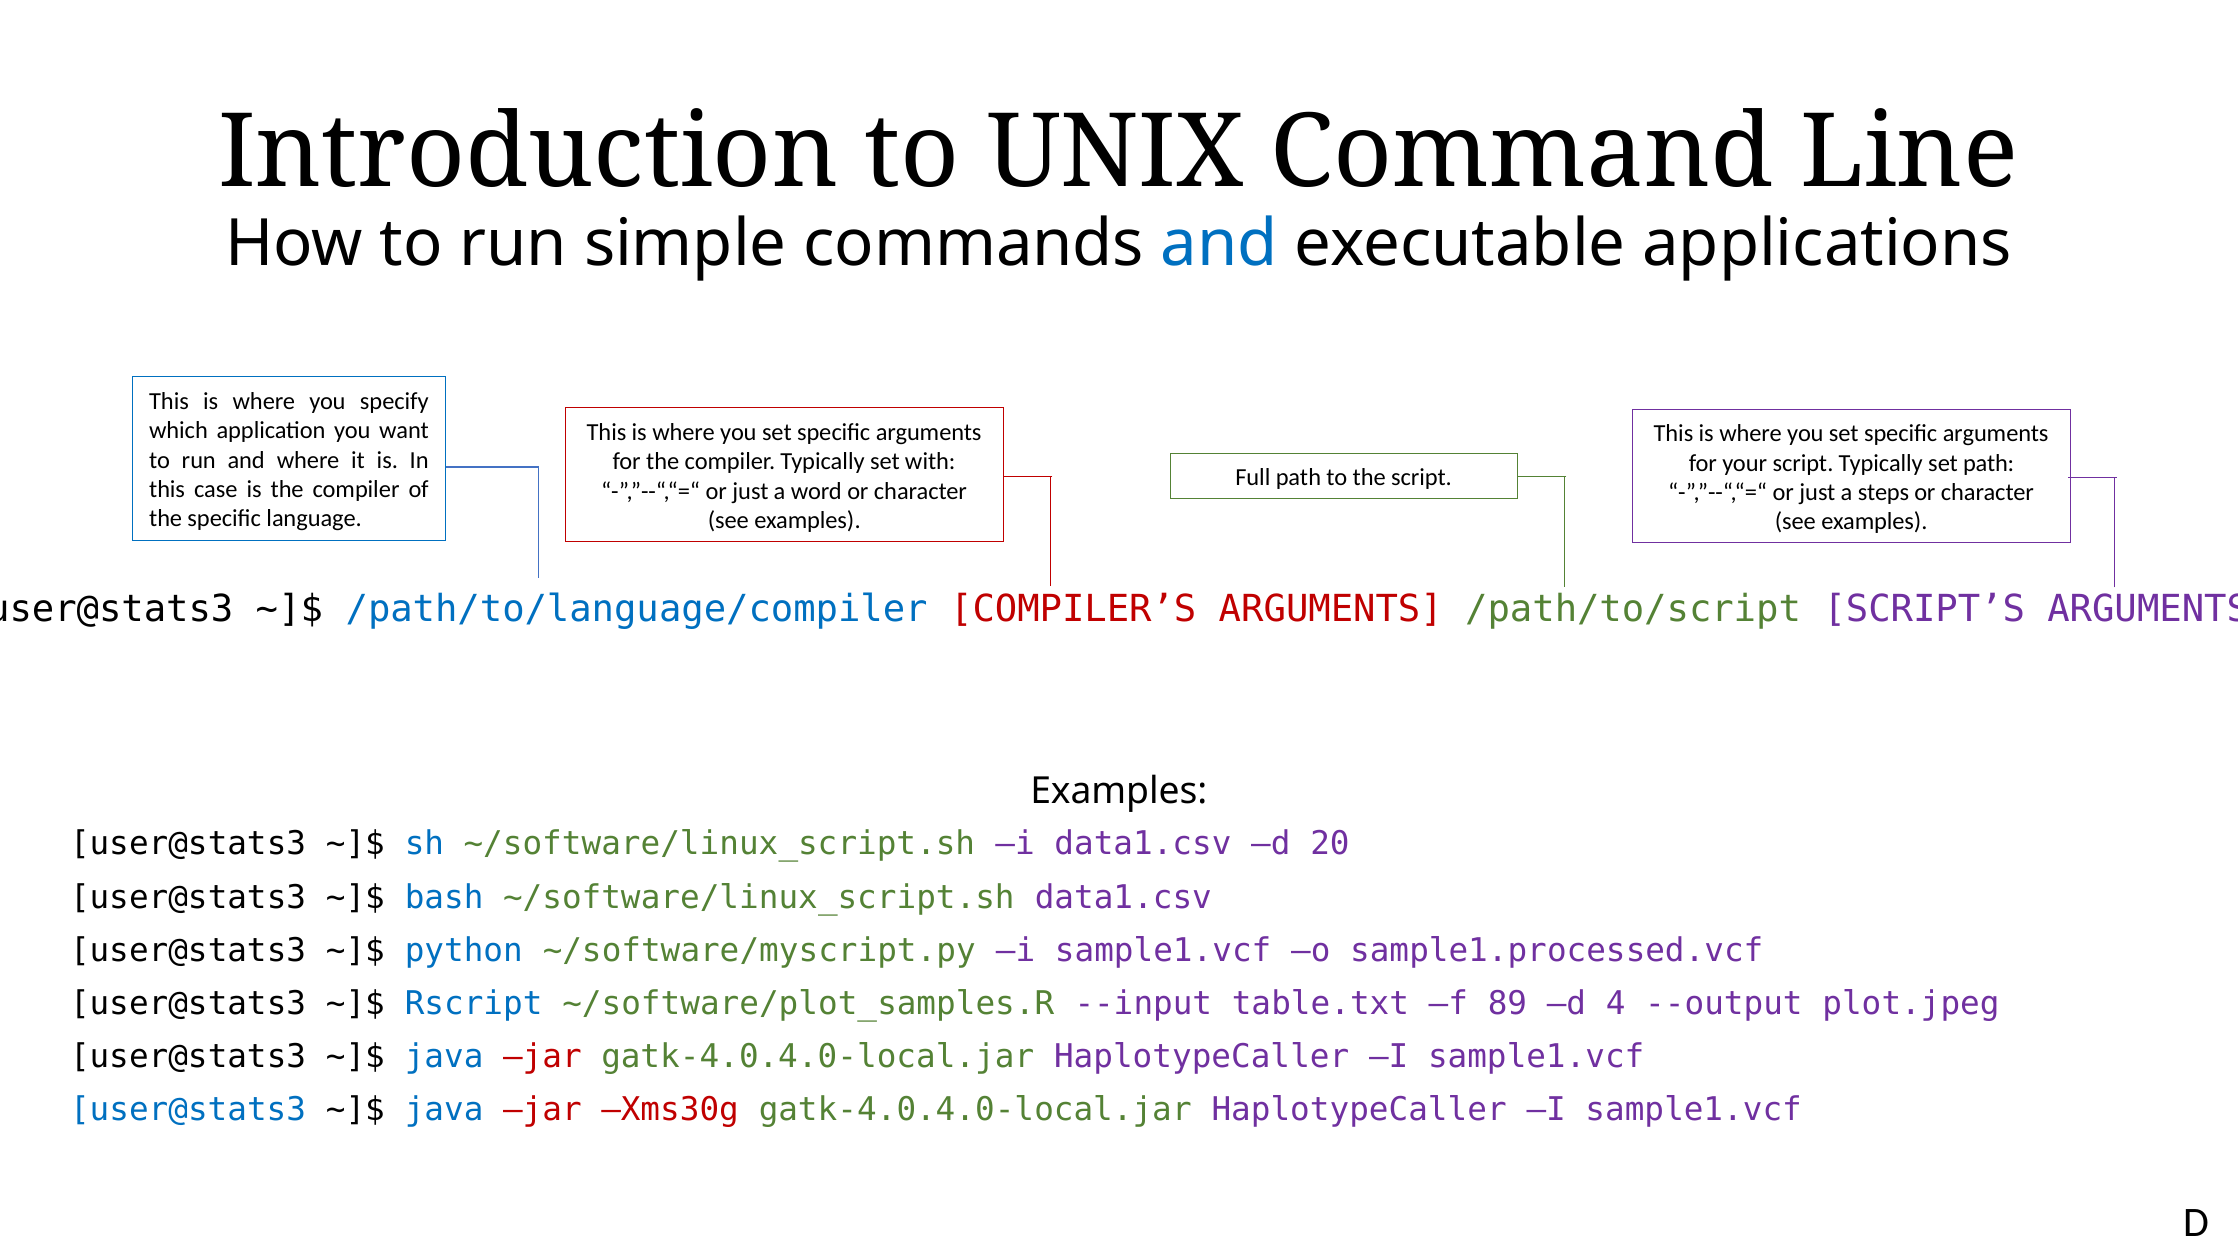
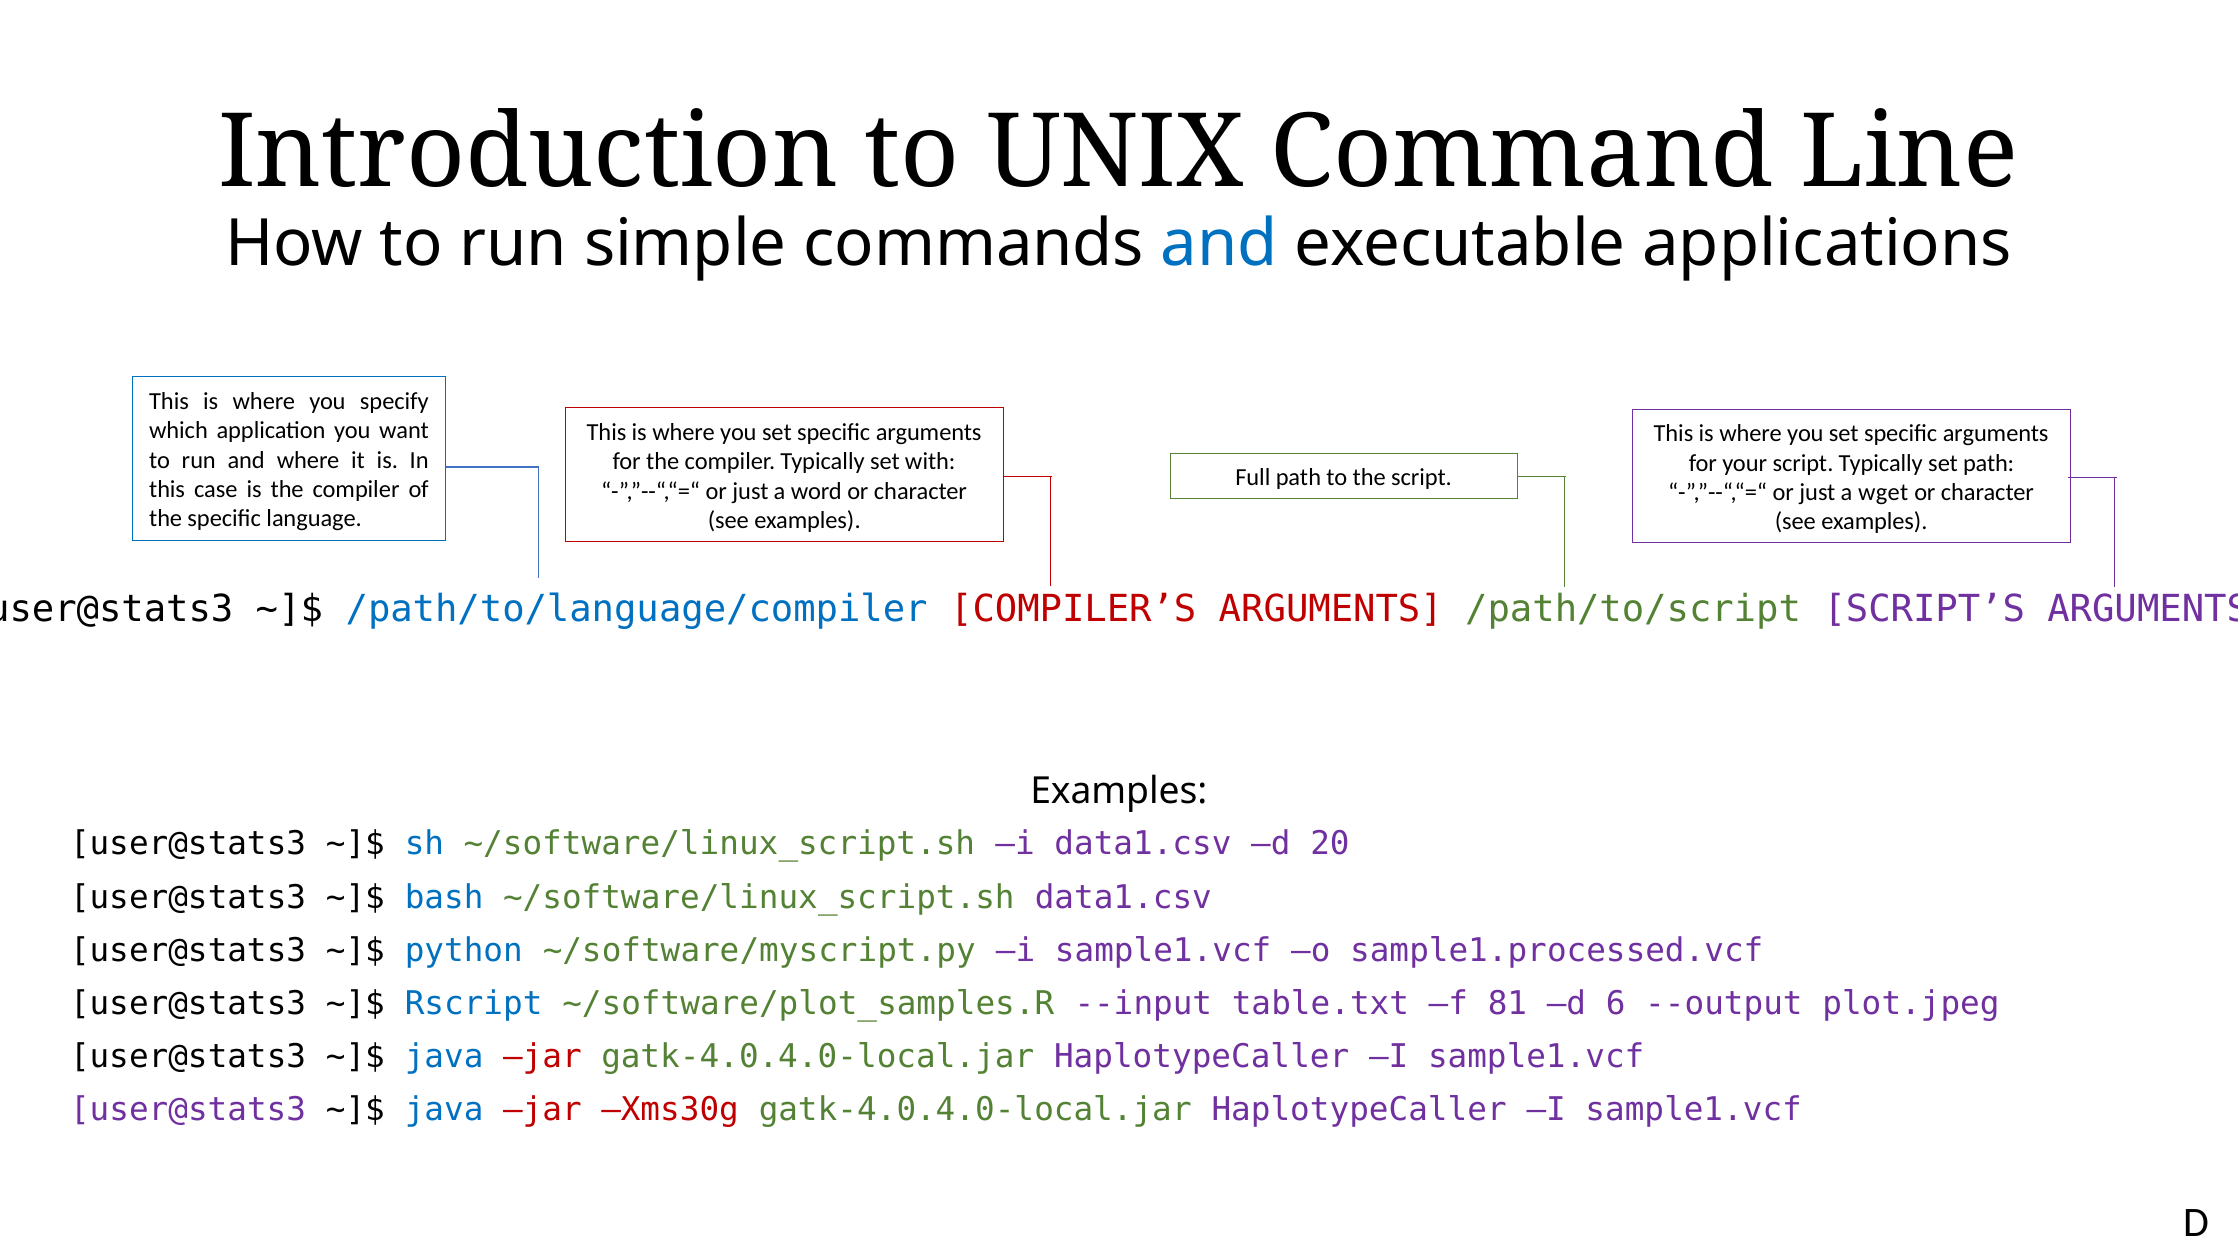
steps: steps -> wget
89: 89 -> 81
4: 4 -> 6
user@stats3 at (188, 1110) colour: blue -> purple
